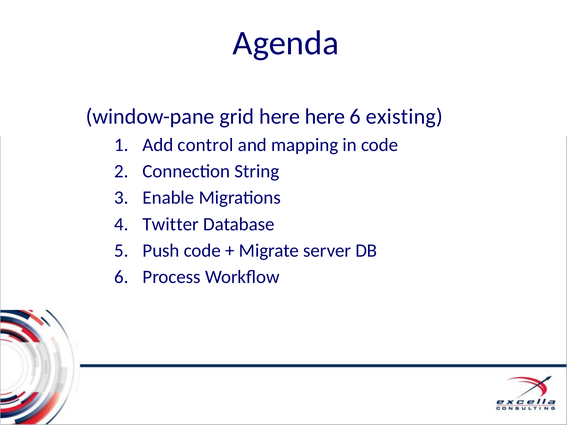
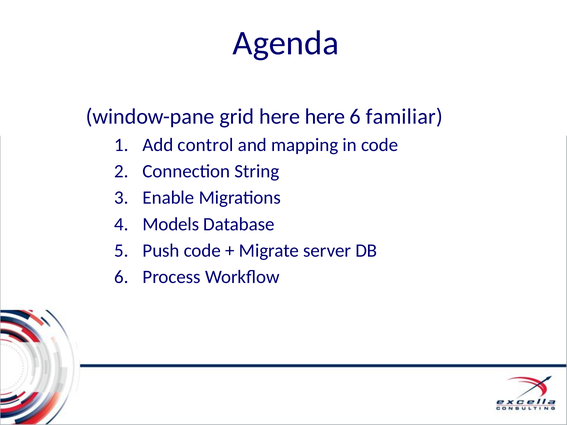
existing: existing -> familiar
Twitter: Twitter -> Models
